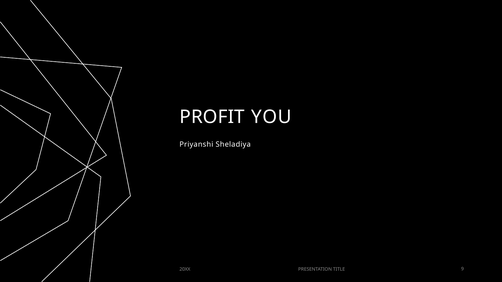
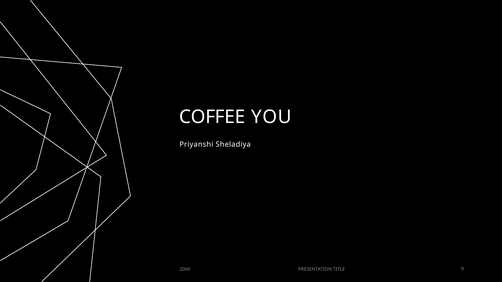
PROFIT: PROFIT -> COFFEE
